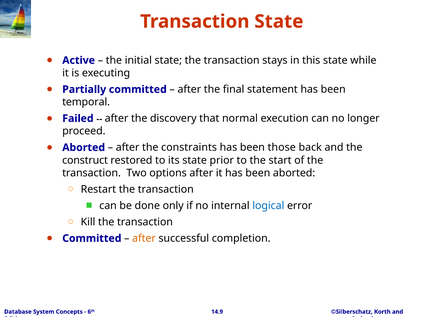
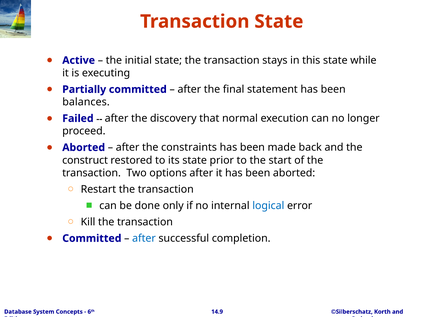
temporal: temporal -> balances
those: those -> made
after at (144, 238) colour: orange -> blue
